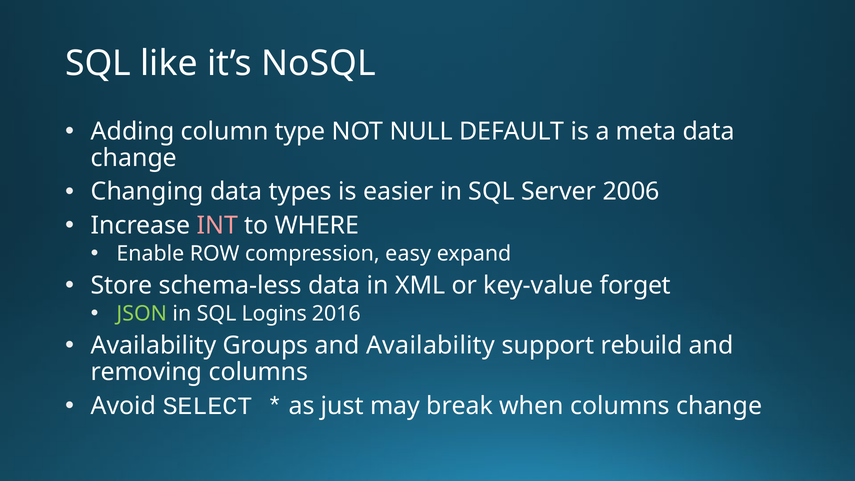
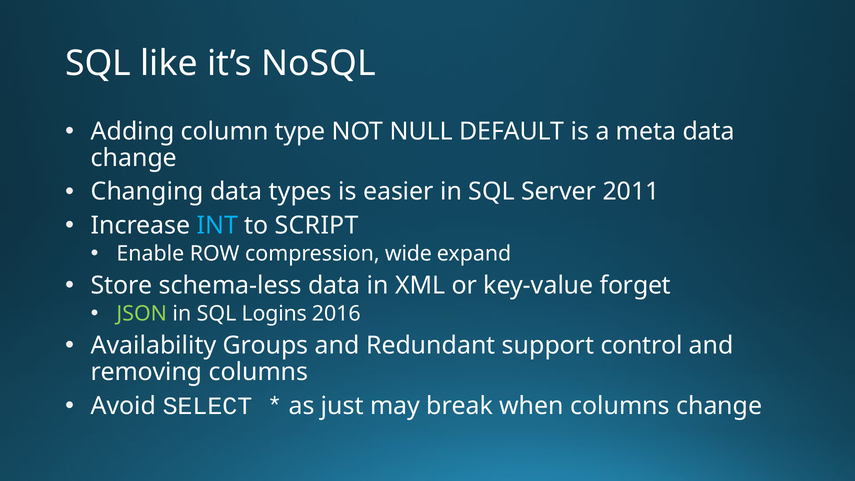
2006: 2006 -> 2011
INT colour: pink -> light blue
WHERE: WHERE -> SCRIPT
easy: easy -> wide
and Availability: Availability -> Redundant
rebuild: rebuild -> control
